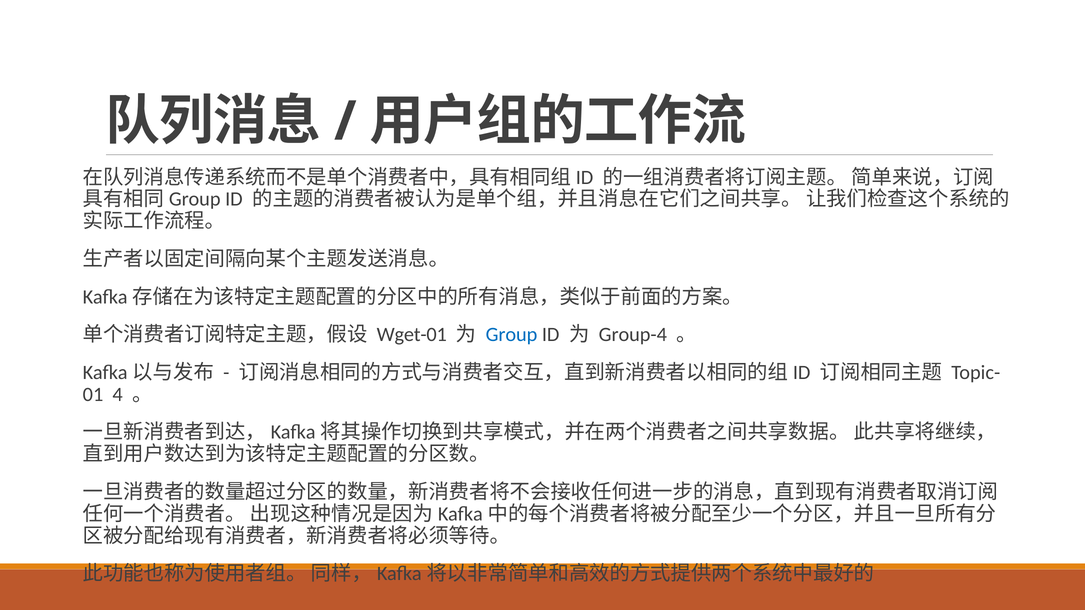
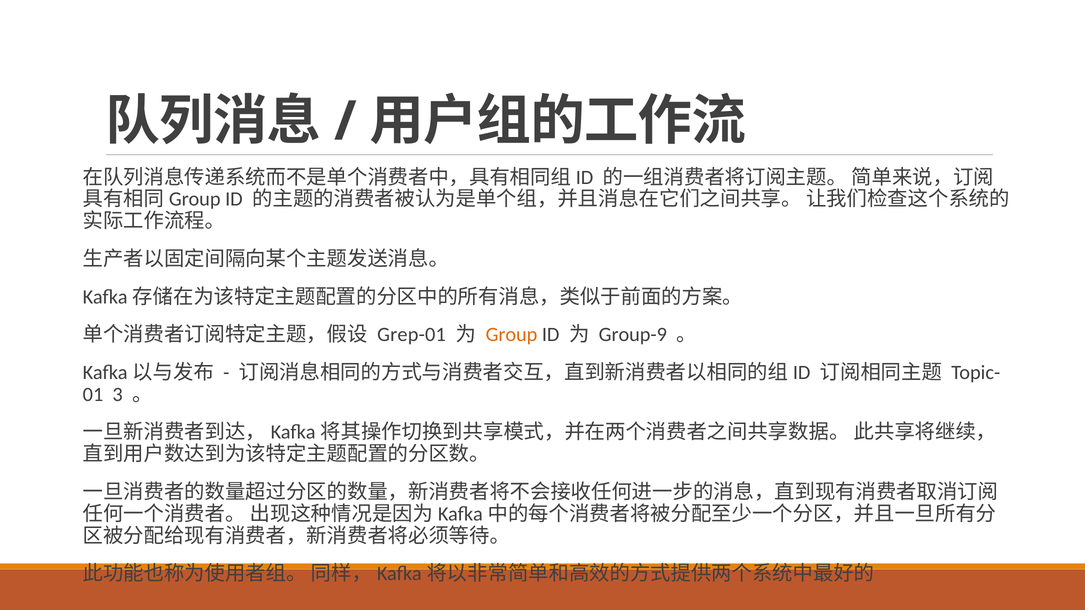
Wget-01: Wget-01 -> Grep-01
Group colour: blue -> orange
Group-4: Group-4 -> Group-9
4: 4 -> 3
